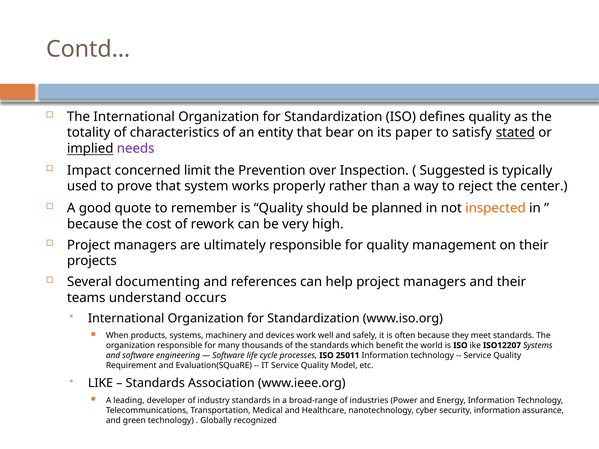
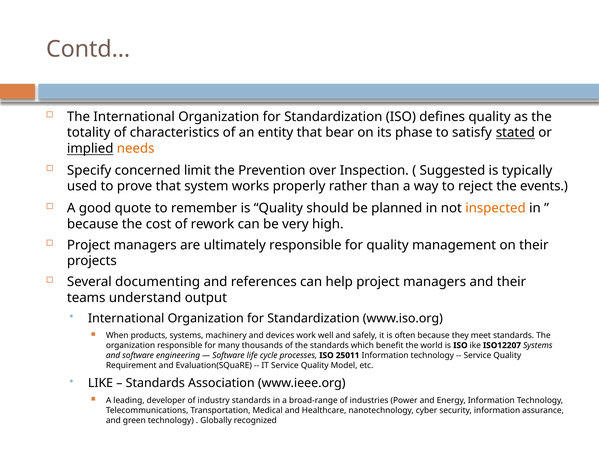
paper: paper -> phase
needs colour: purple -> orange
Impact: Impact -> Specify
center: center -> events
occurs: occurs -> output
